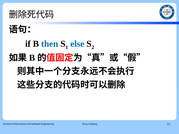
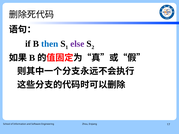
else colour: blue -> purple
